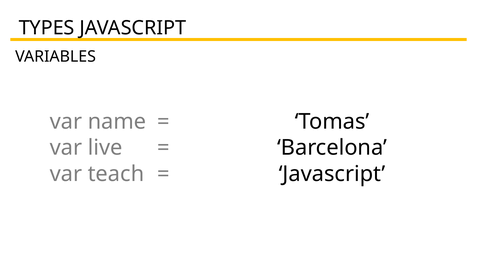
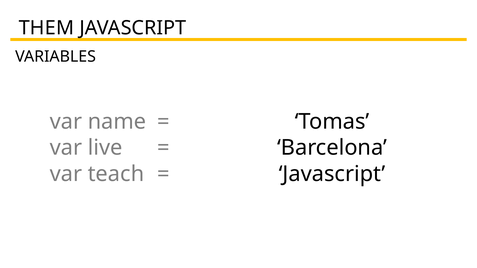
TYPES: TYPES -> THEM
